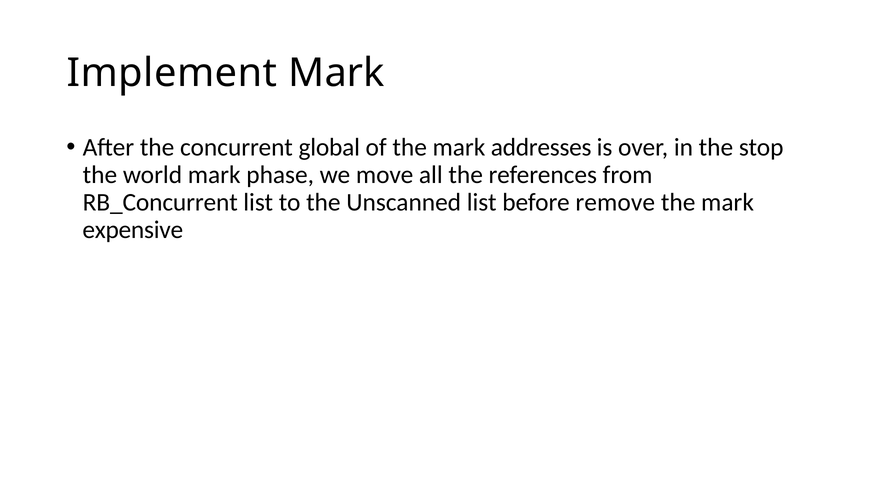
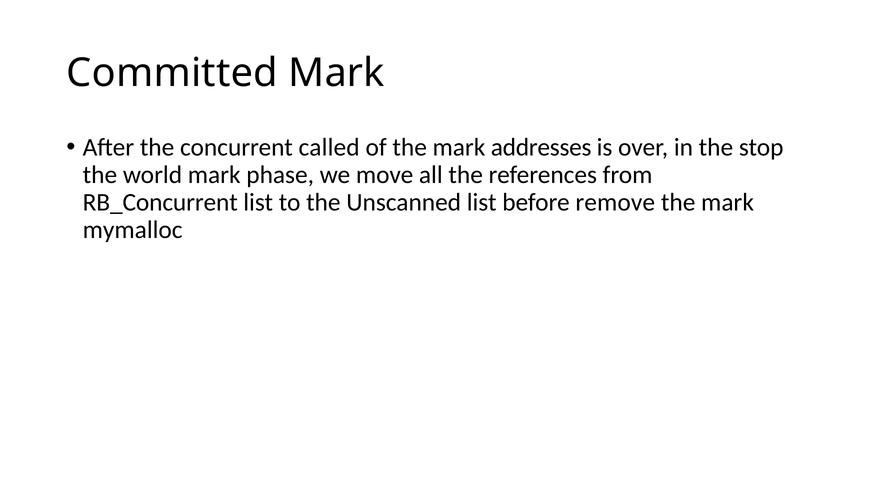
Implement: Implement -> Committed
global: global -> called
expensive: expensive -> mymalloc
